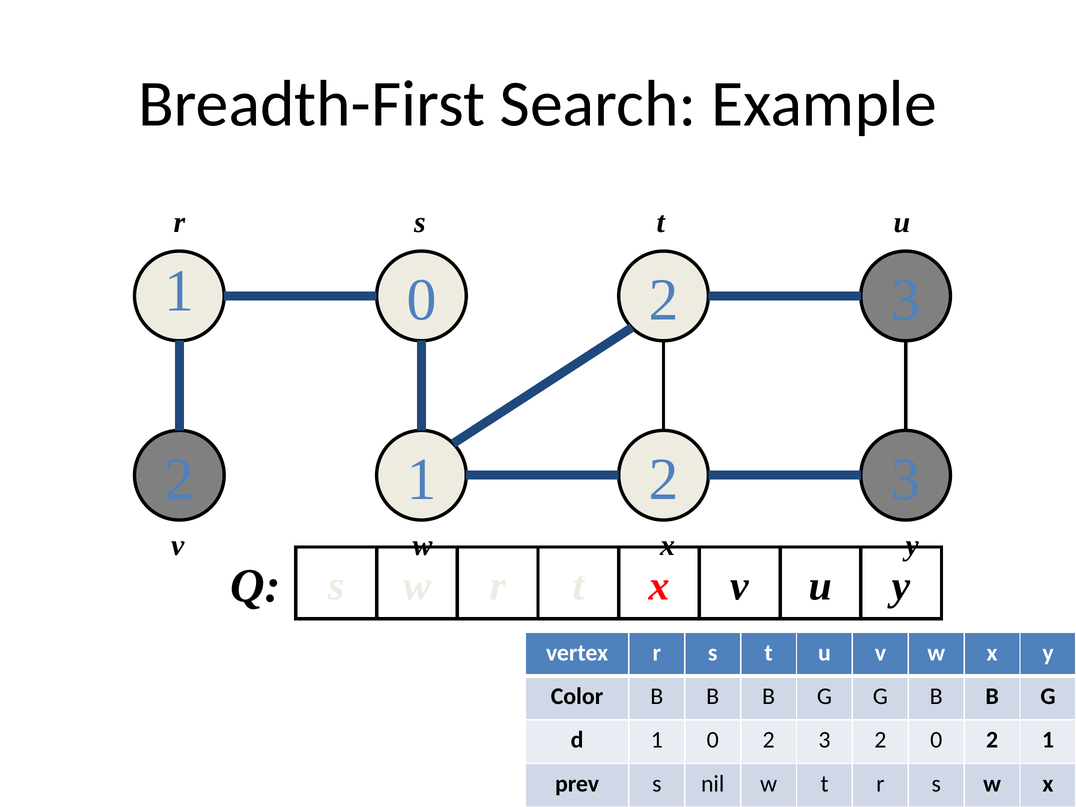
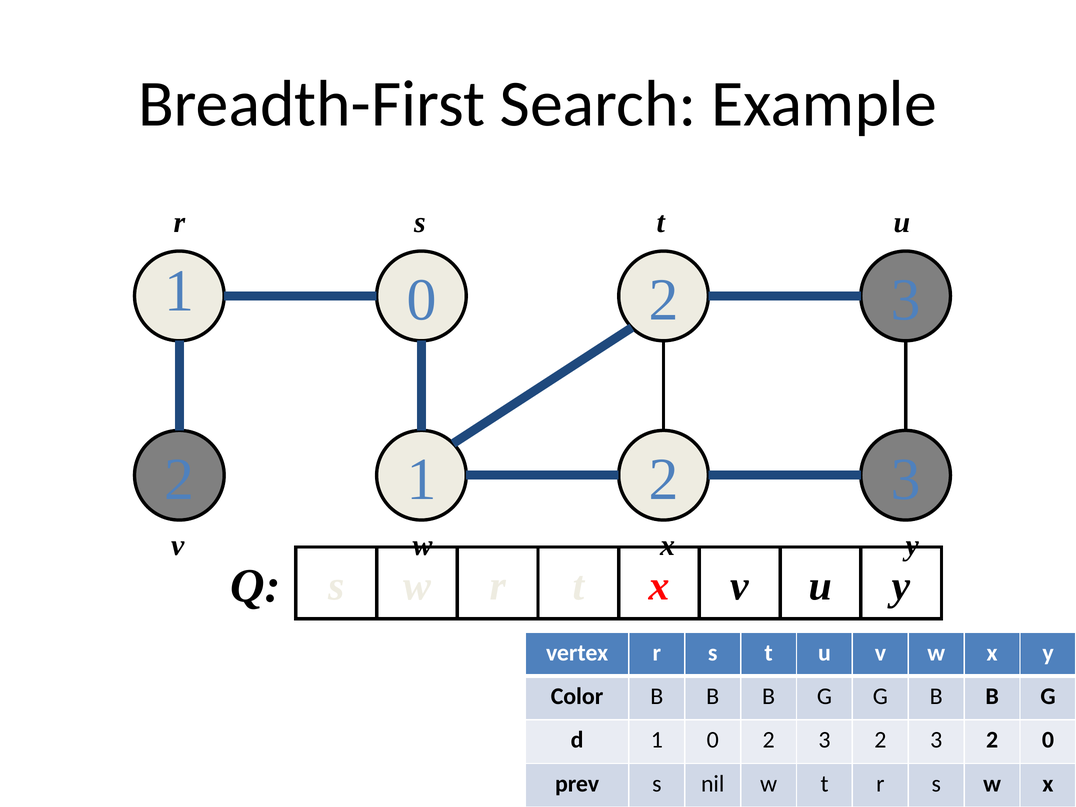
3 2 0: 0 -> 3
1 at (1048, 740): 1 -> 0
